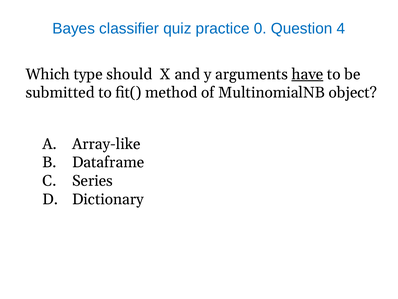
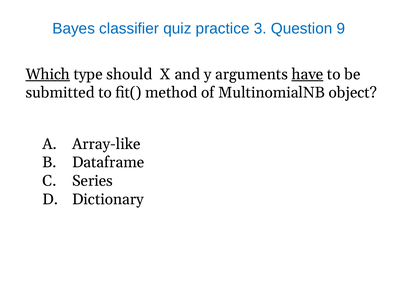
0: 0 -> 3
4: 4 -> 9
Which underline: none -> present
